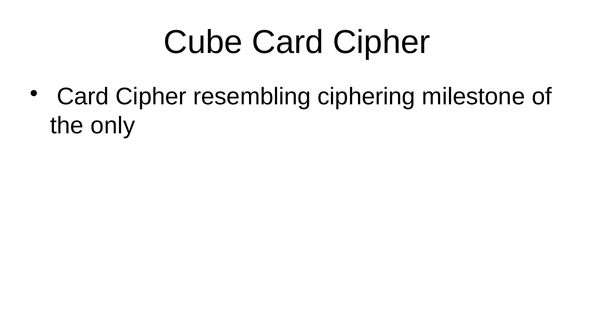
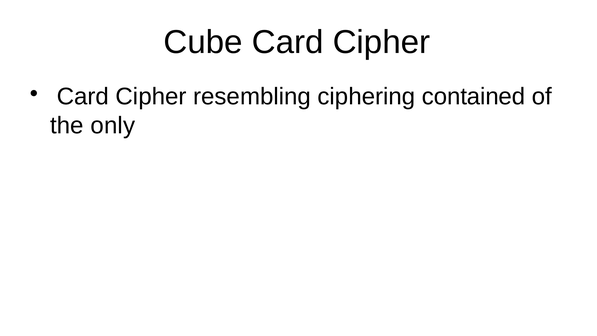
milestone: milestone -> contained
